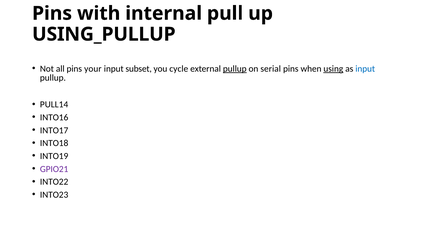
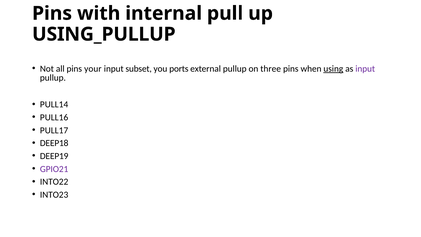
cycle: cycle -> ports
pullup at (235, 69) underline: present -> none
serial: serial -> three
input at (365, 69) colour: blue -> purple
INTO16: INTO16 -> PULL16
INTO17: INTO17 -> PULL17
INTO18: INTO18 -> DEEP18
INTO19: INTO19 -> DEEP19
